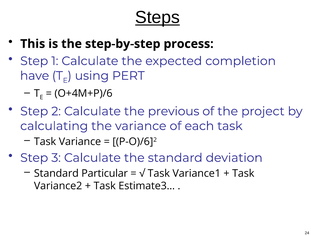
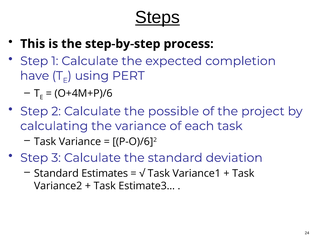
previous: previous -> possible
Particular: Particular -> Estimates
